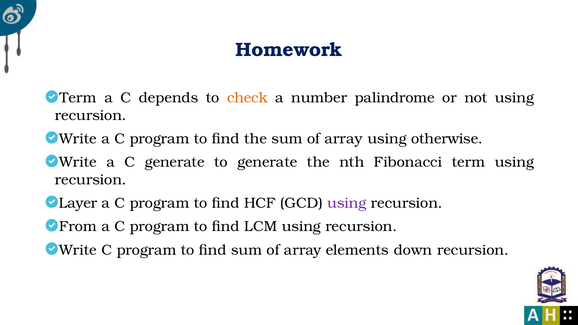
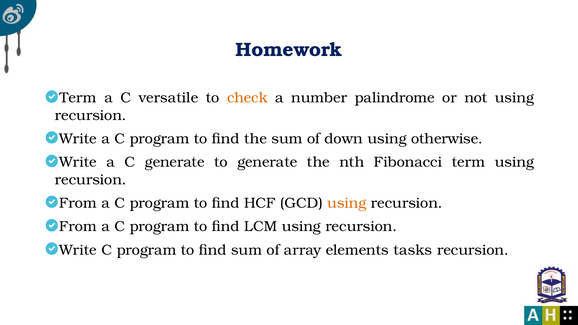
depends: depends -> versatile
the sum of array: array -> down
Layer at (78, 203): Layer -> From
using at (347, 203) colour: purple -> orange
down: down -> tasks
